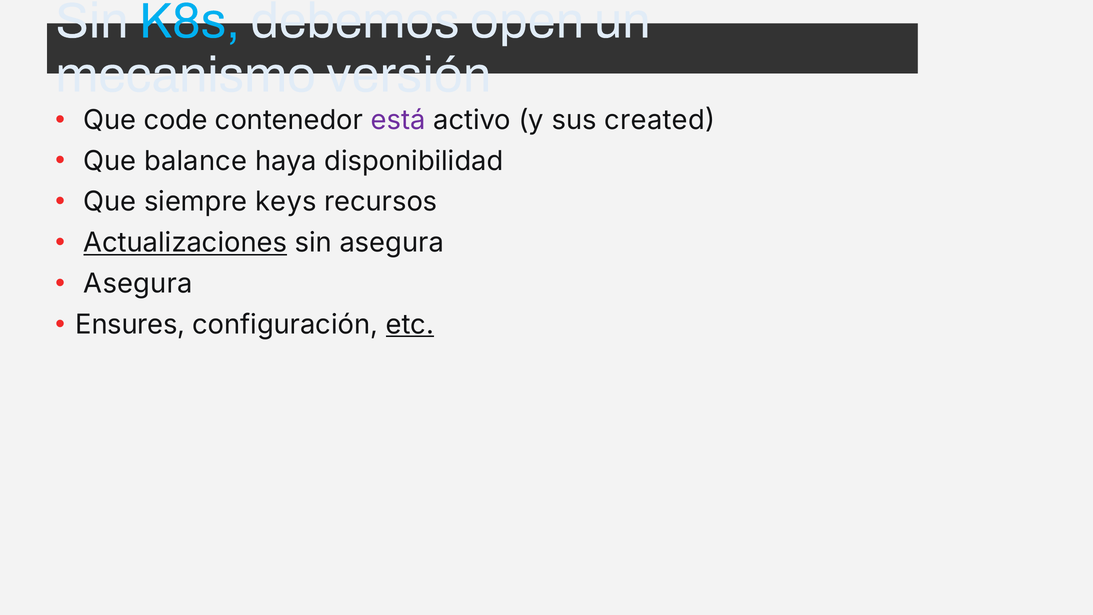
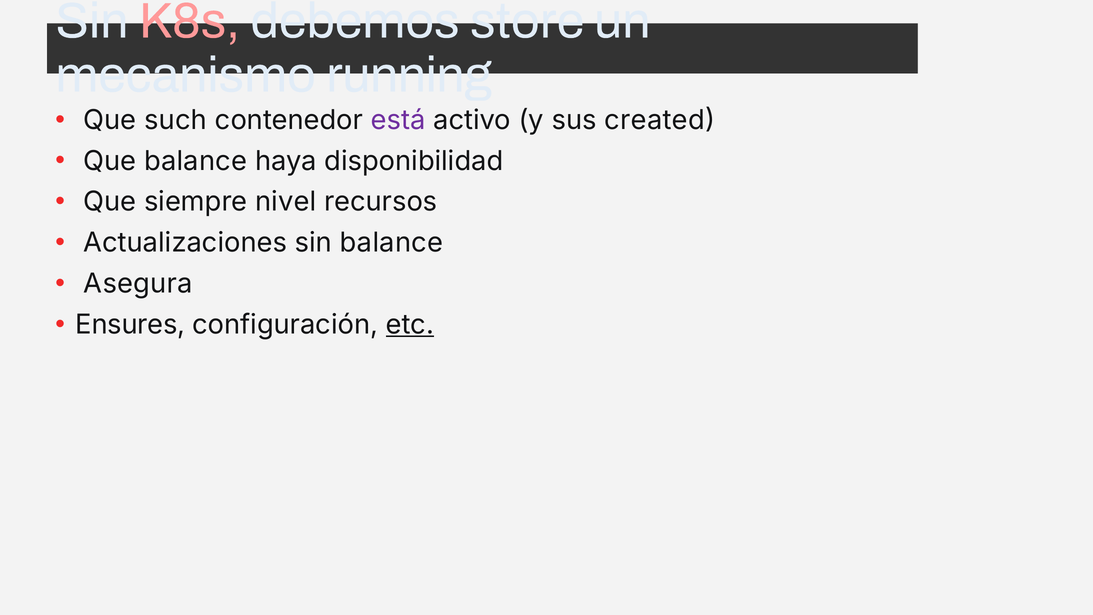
K8s colour: light blue -> pink
open: open -> store
versión: versión -> running
code: code -> such
keys: keys -> nivel
Actualizaciones underline: present -> none
sin asegura: asegura -> balance
